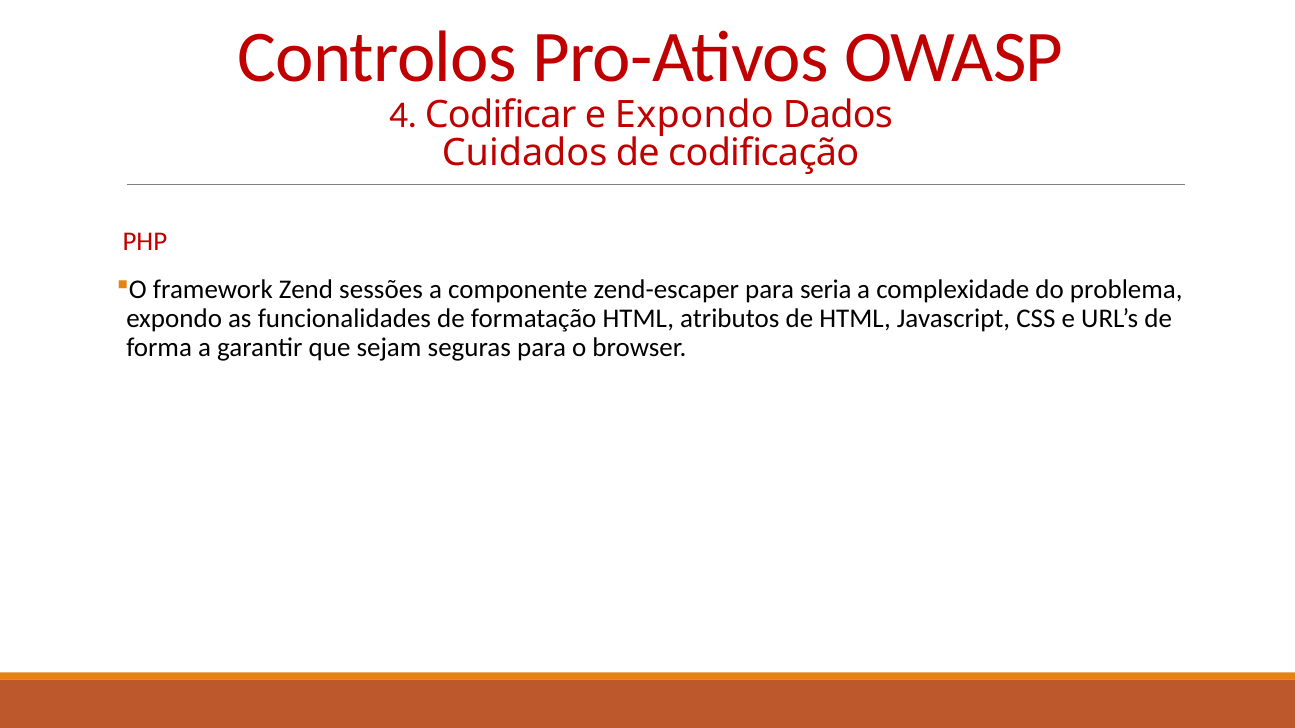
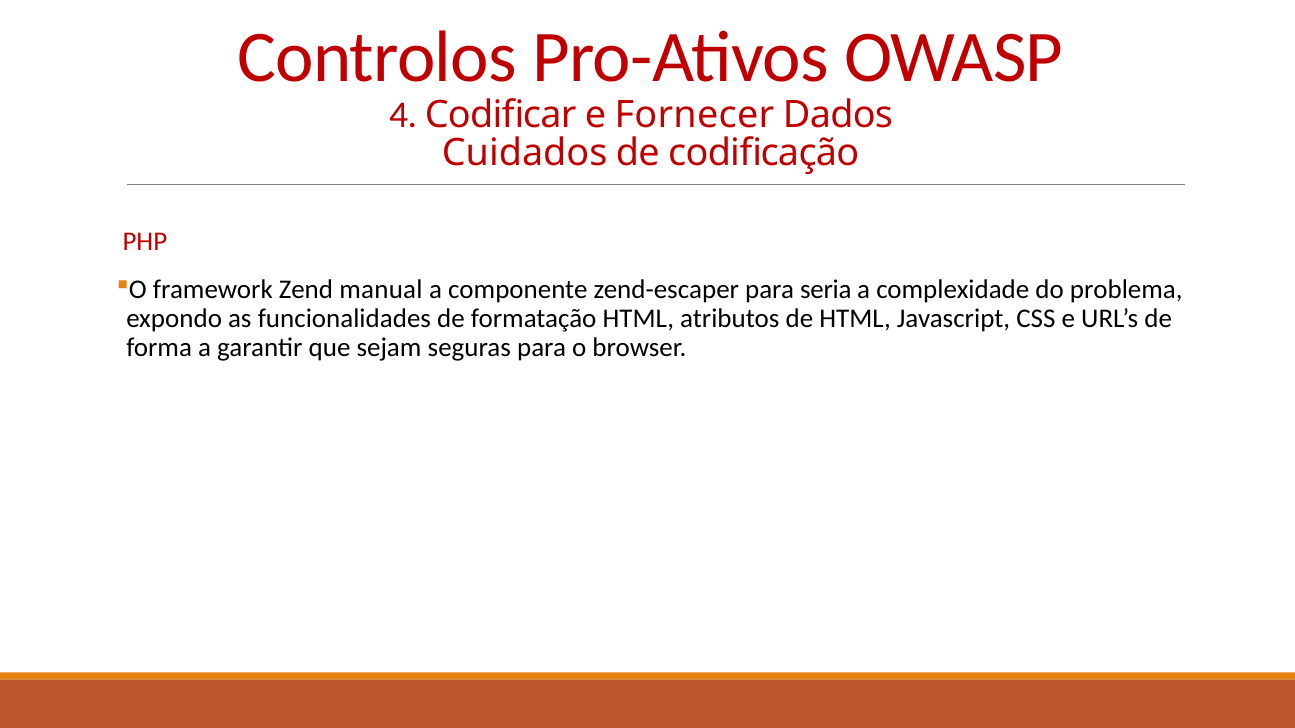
e Expondo: Expondo -> Fornecer
sessões: sessões -> manual
